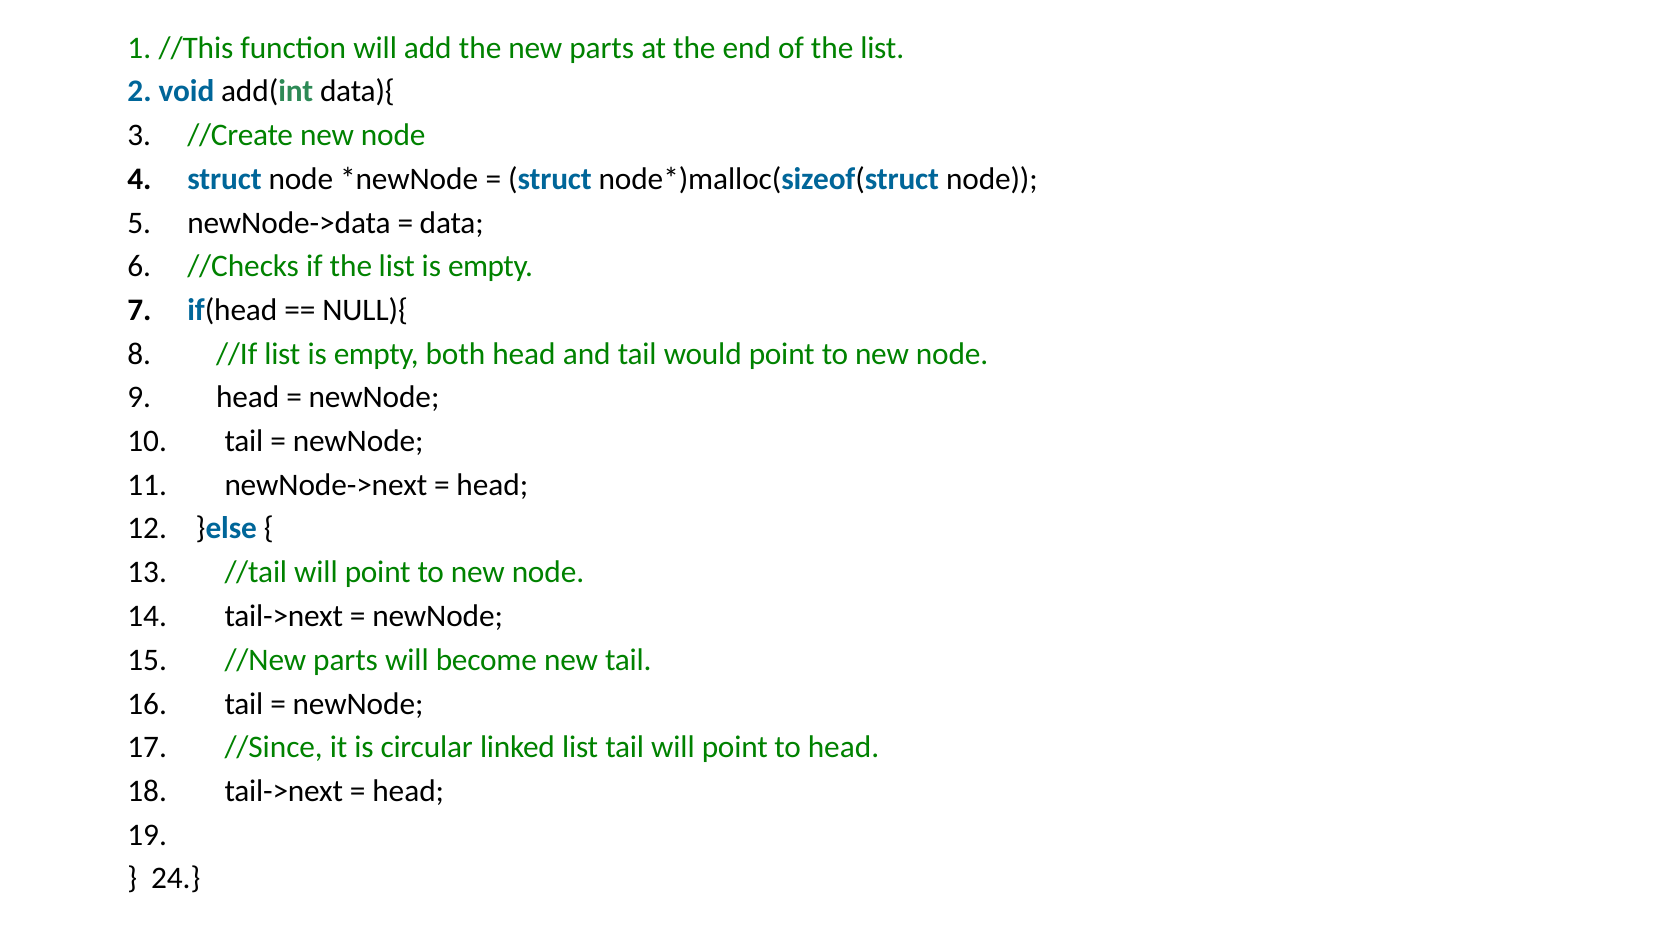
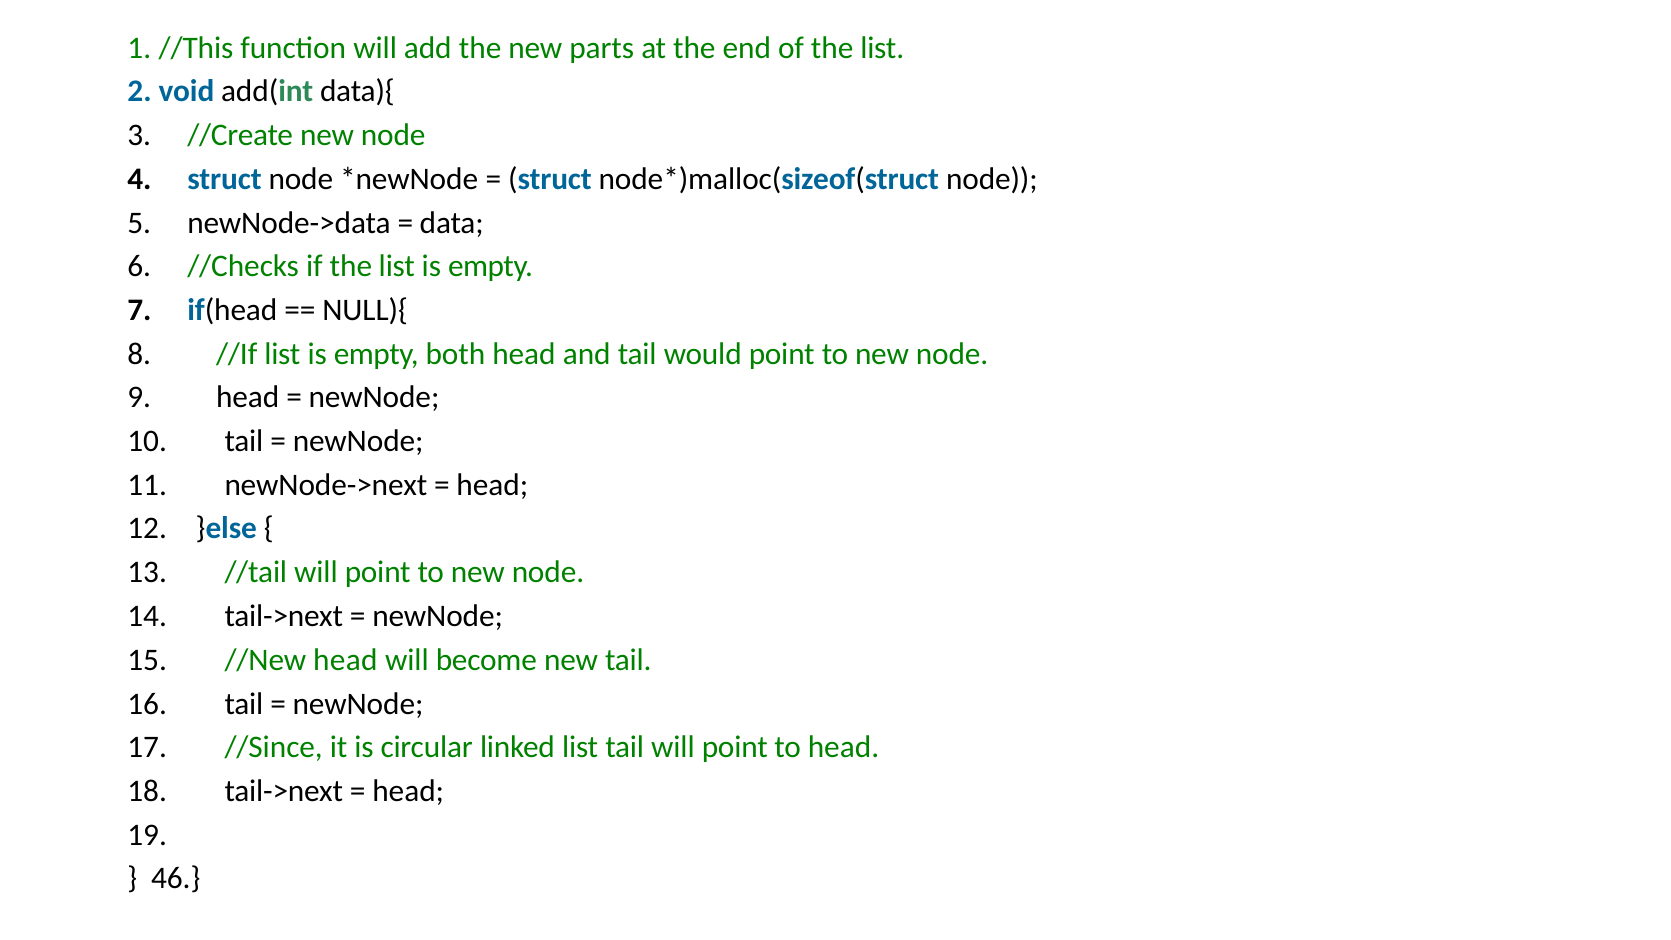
//New parts: parts -> head
24: 24 -> 46
